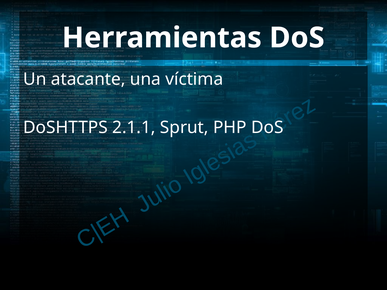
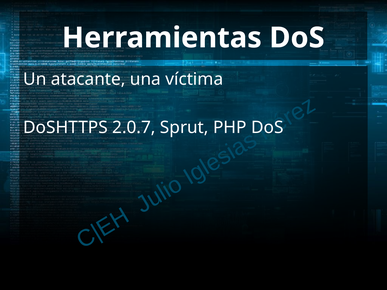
2.1.1: 2.1.1 -> 2.0.7
